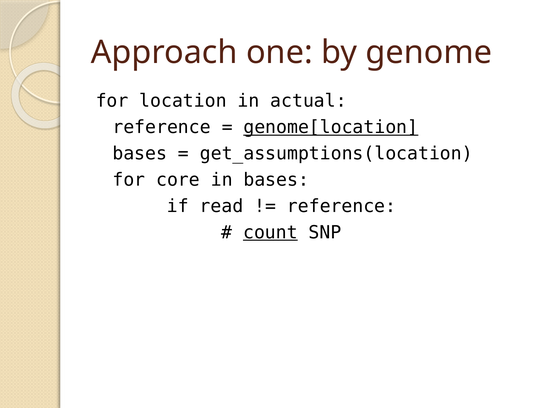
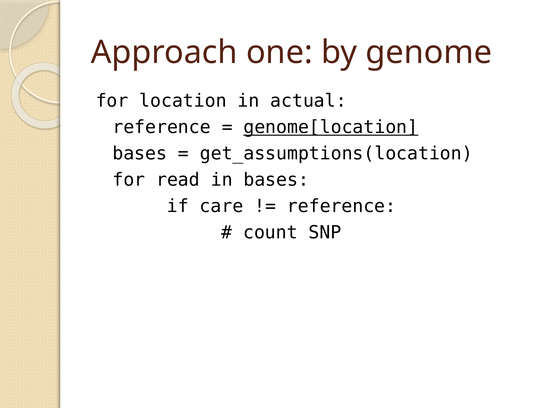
core: core -> read
read: read -> care
count underline: present -> none
